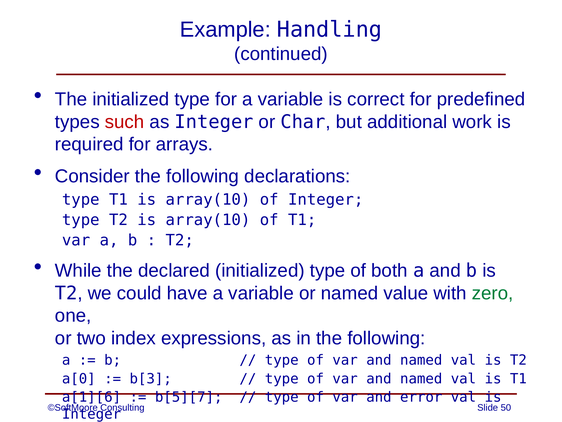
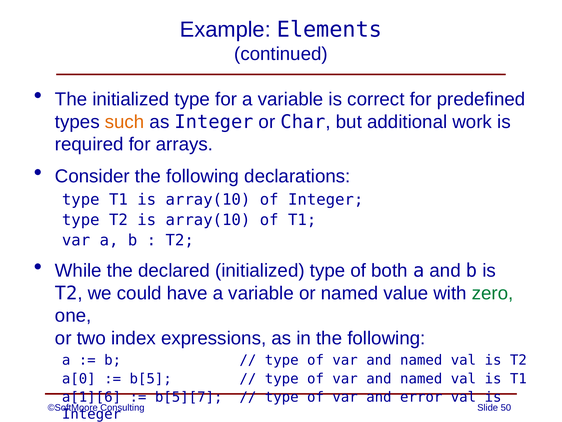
Handling: Handling -> Elements
such colour: red -> orange
b[3: b[3 -> b[5
